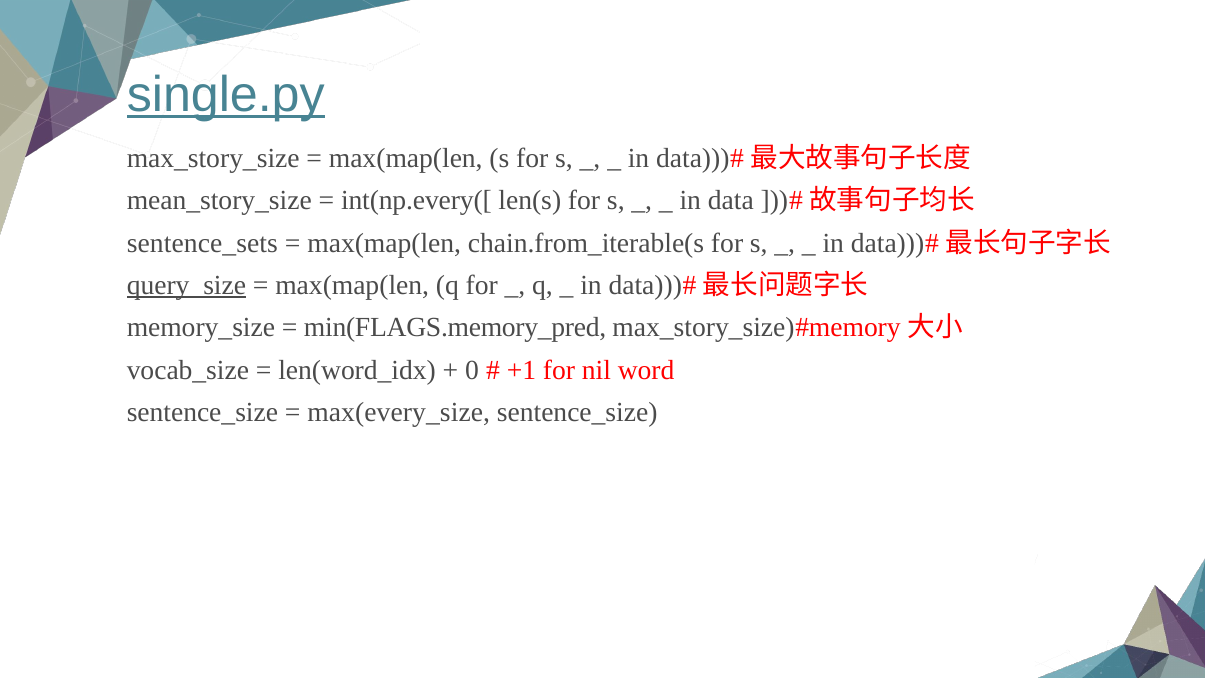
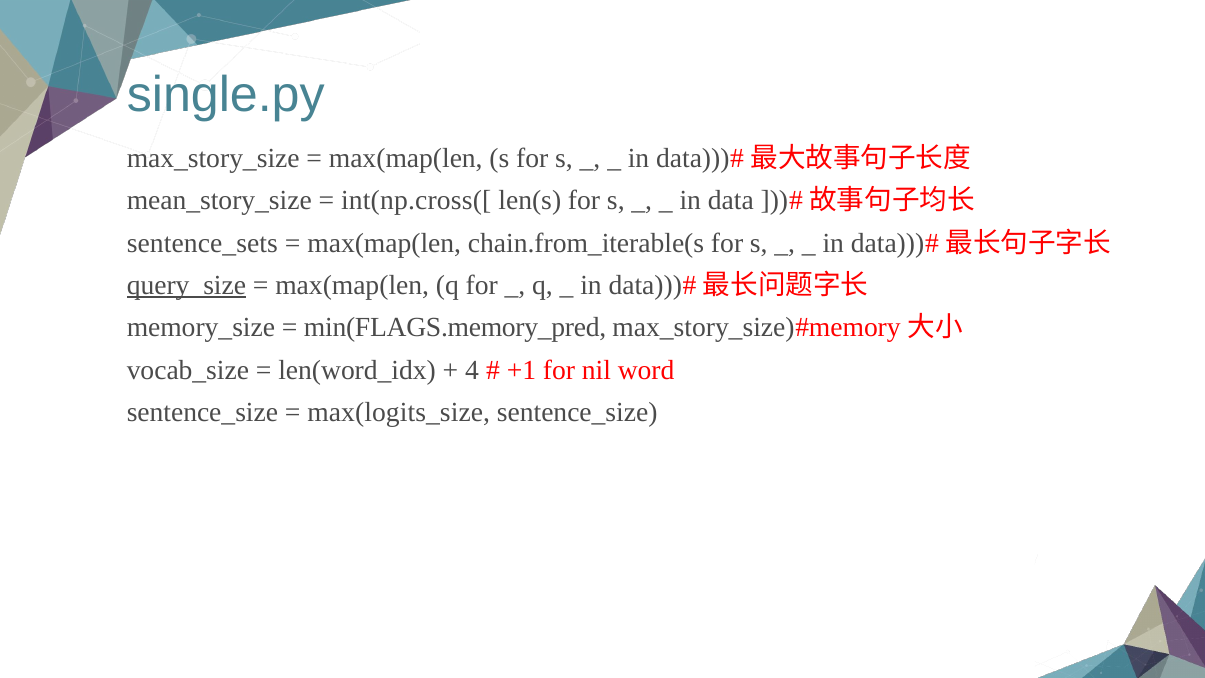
single.py underline: present -> none
int(np.every([: int(np.every([ -> int(np.cross([
0: 0 -> 4
max(every_size: max(every_size -> max(logits_size
